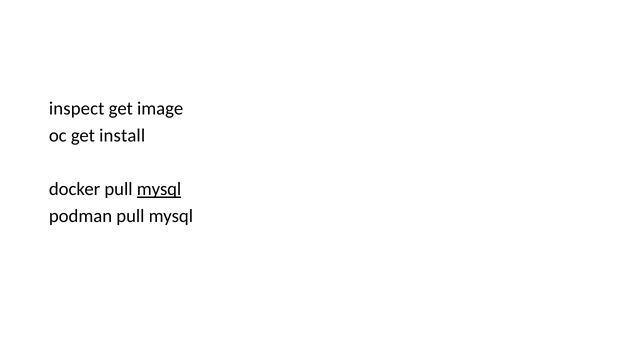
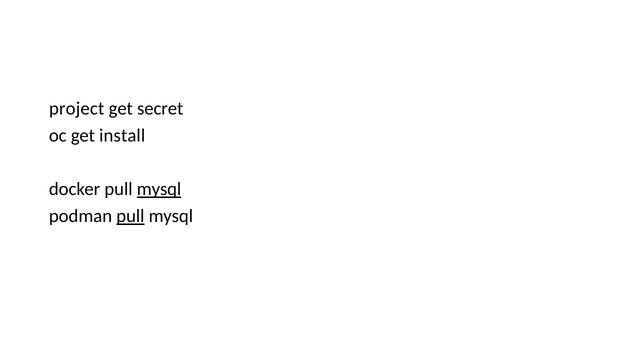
inspect: inspect -> project
image: image -> secret
pull at (130, 216) underline: none -> present
